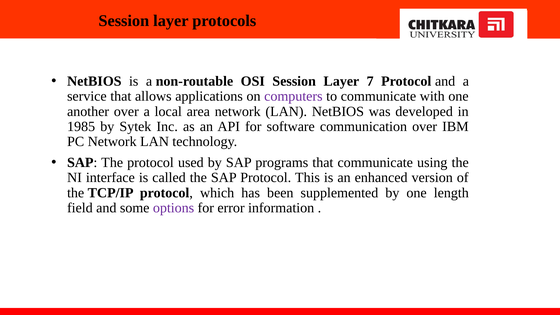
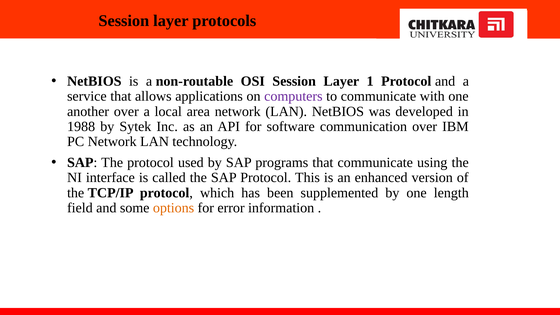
7: 7 -> 1
1985: 1985 -> 1988
options colour: purple -> orange
